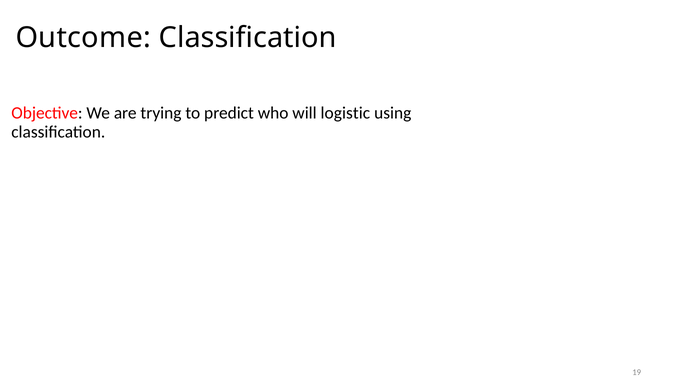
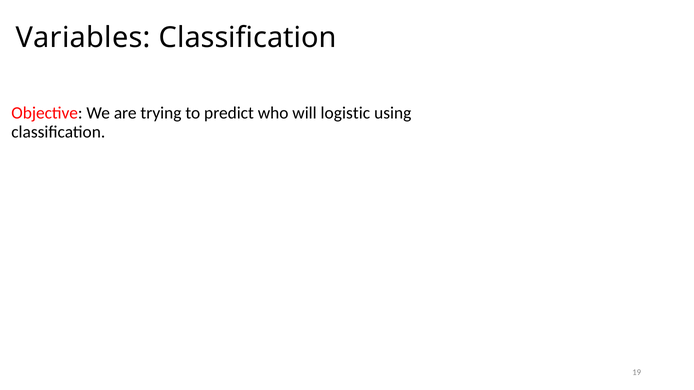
Outcome: Outcome -> Variables
